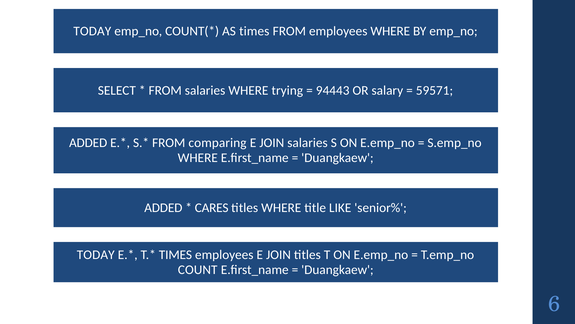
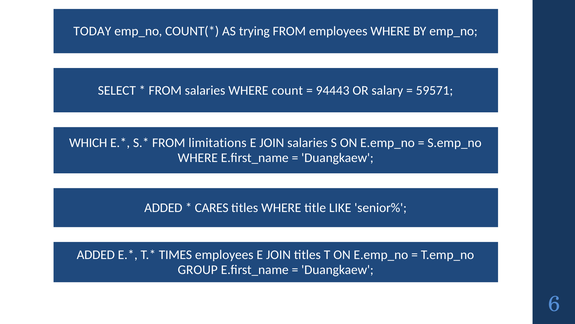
AS times: times -> trying
trying: trying -> count
ADDED at (88, 143): ADDED -> WHICH
comparing: comparing -> limitations
TODAY at (96, 254): TODAY -> ADDED
COUNT: COUNT -> GROUP
